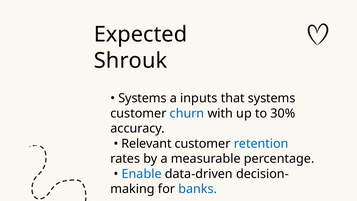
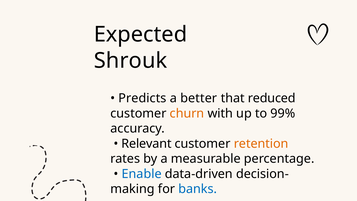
Systems at (143, 98): Systems -> Predicts
inputs: inputs -> better
that systems: systems -> reduced
churn colour: blue -> orange
30%: 30% -> 99%
retention colour: blue -> orange
